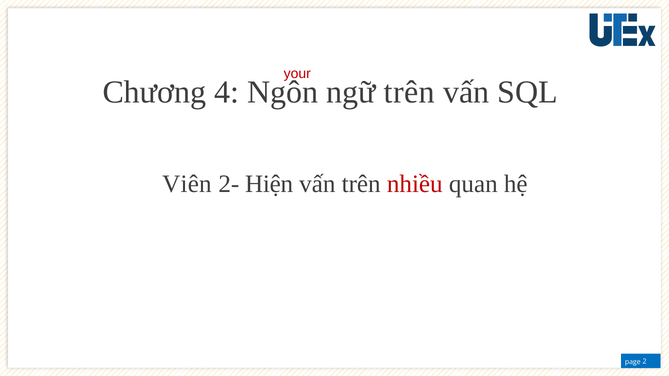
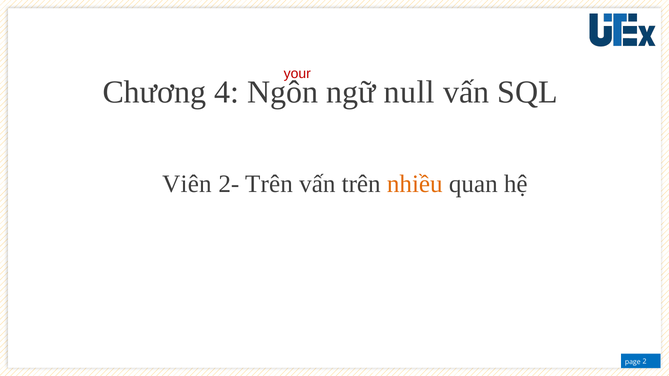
ngữ trên: trên -> null
2- Hiện: Hiện -> Trên
nhiều colour: red -> orange
